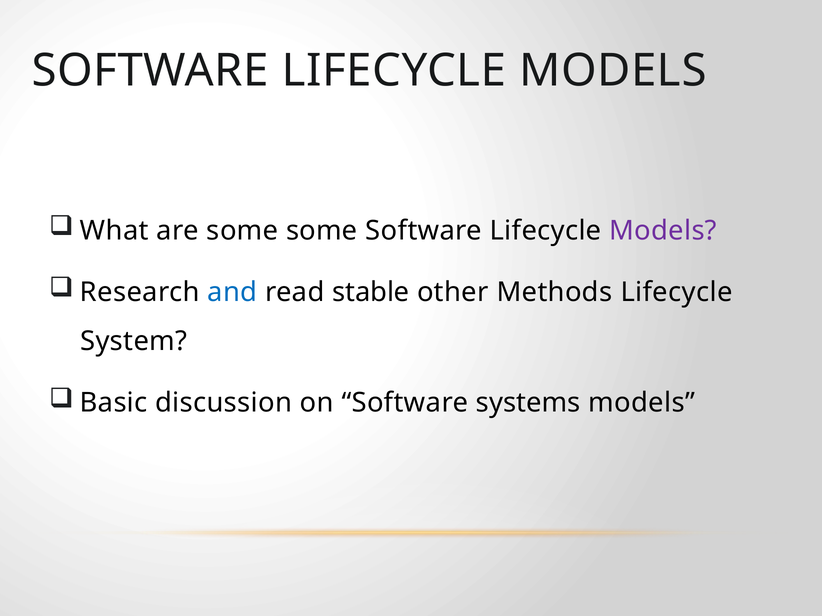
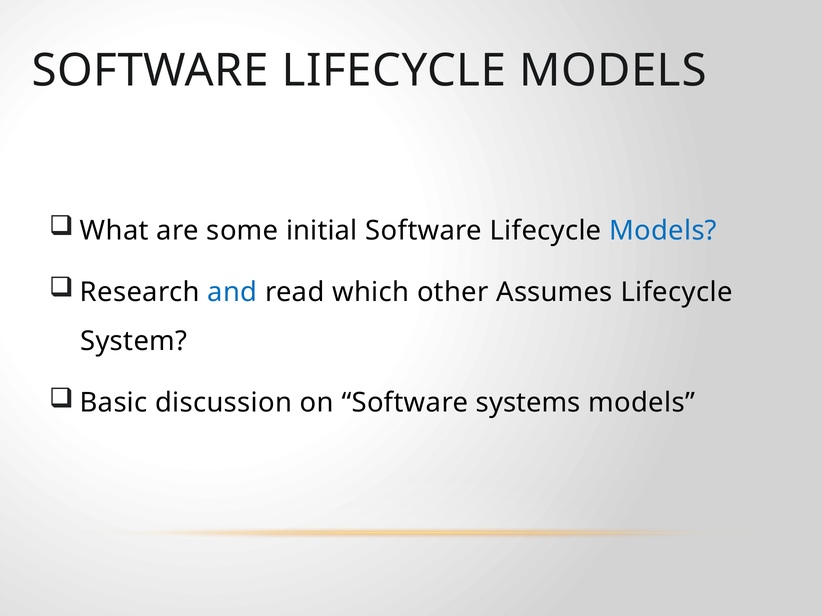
some some: some -> initial
Models at (663, 231) colour: purple -> blue
stable: stable -> which
Methods: Methods -> Assumes
